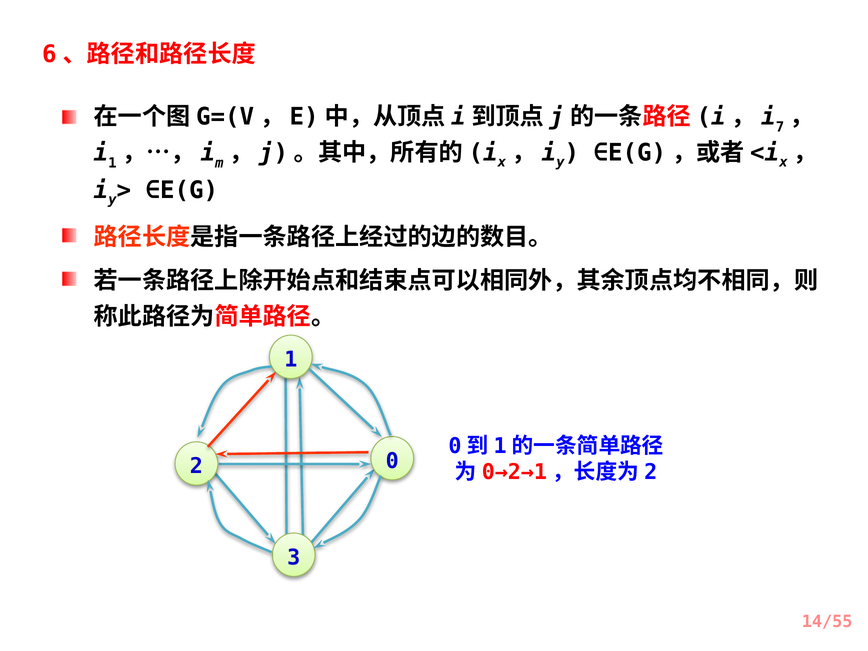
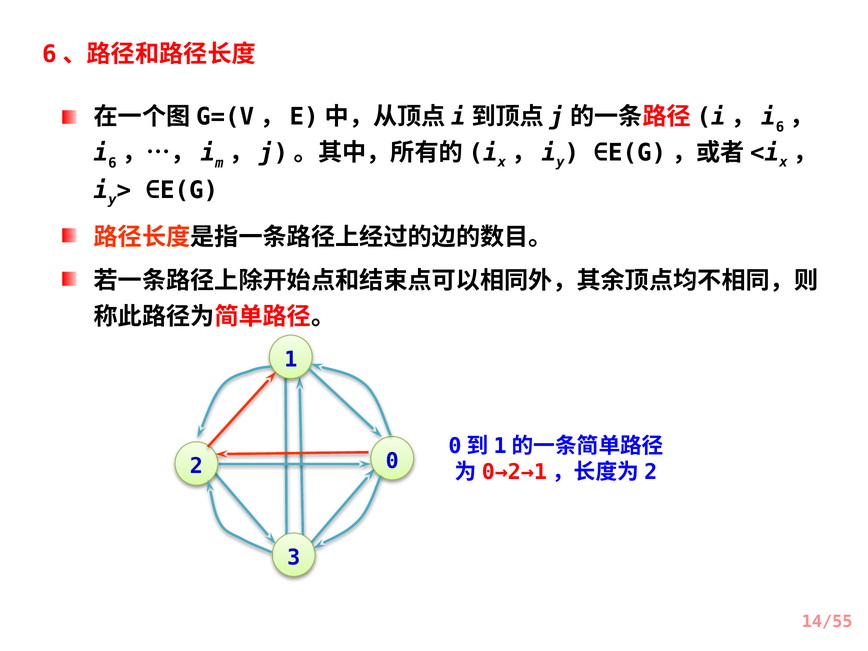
7 at (780, 127): 7 -> 6
1 at (112, 163): 1 -> 6
